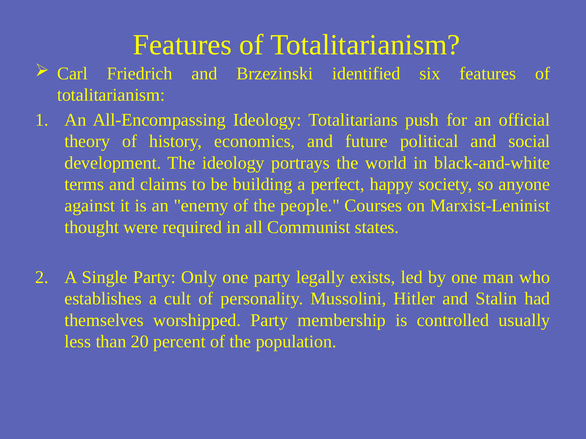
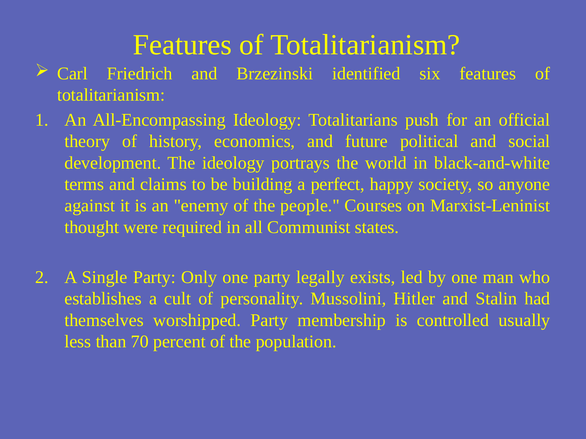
20: 20 -> 70
